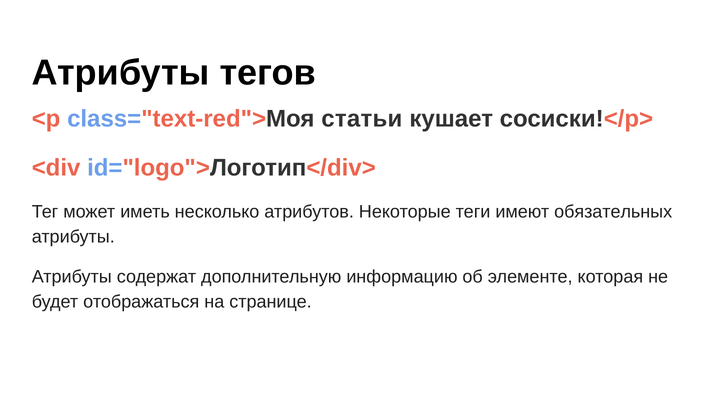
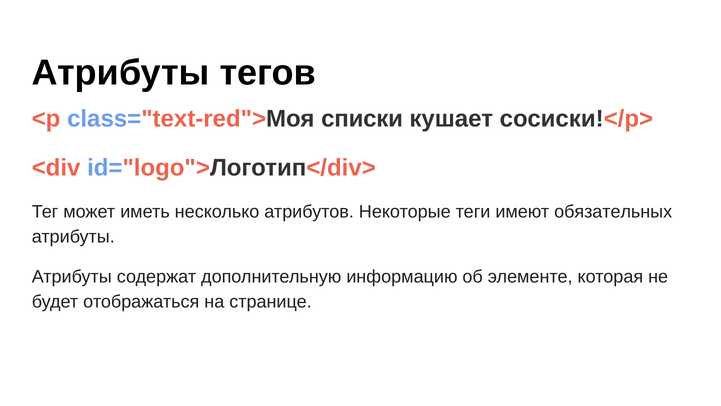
статьи: статьи -> списки
